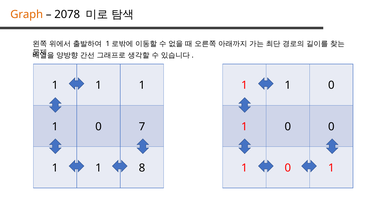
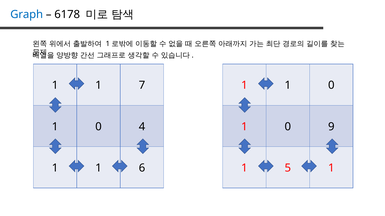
Graph colour: orange -> blue
2078: 2078 -> 6178
1 at (142, 85): 1 -> 7
7: 7 -> 4
0 0: 0 -> 9
8: 8 -> 6
0 at (288, 168): 0 -> 5
